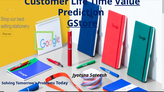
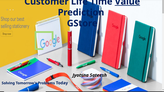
GStore underline: present -> none
